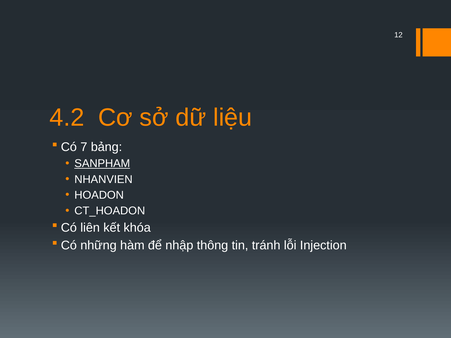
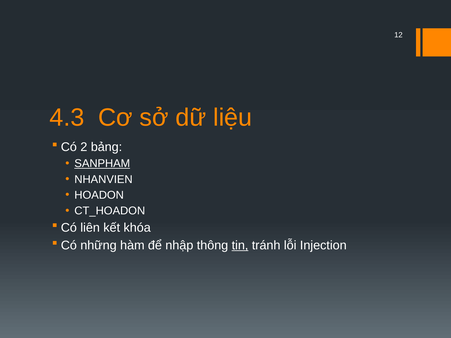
4.2: 4.2 -> 4.3
7: 7 -> 2
tin underline: none -> present
